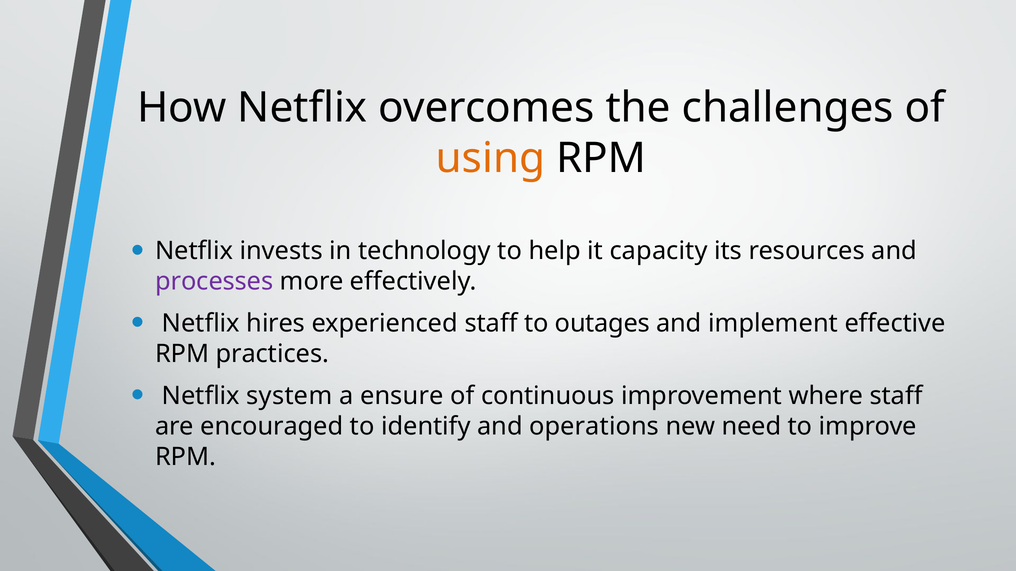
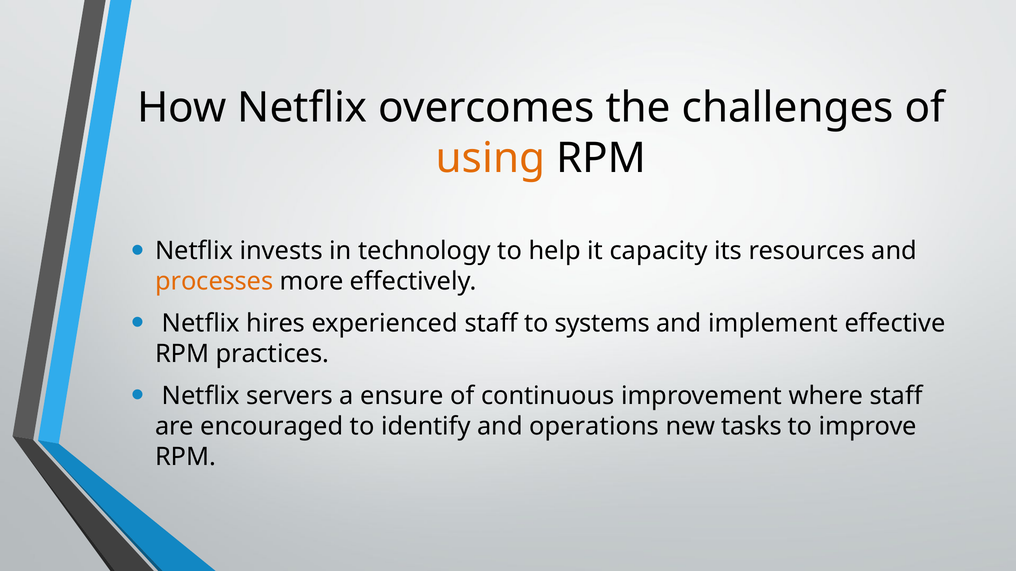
processes colour: purple -> orange
outages: outages -> systems
system: system -> servers
need: need -> tasks
